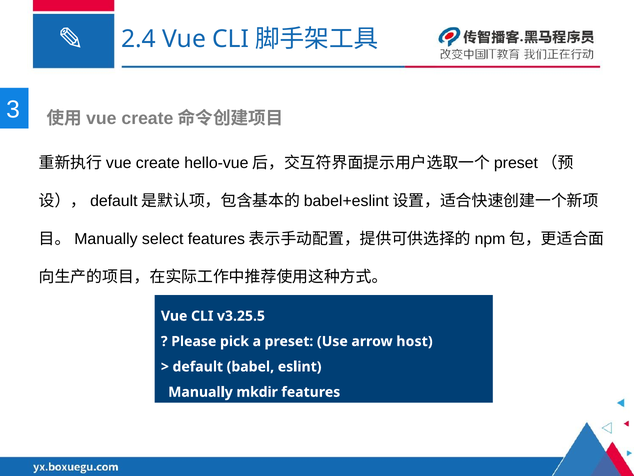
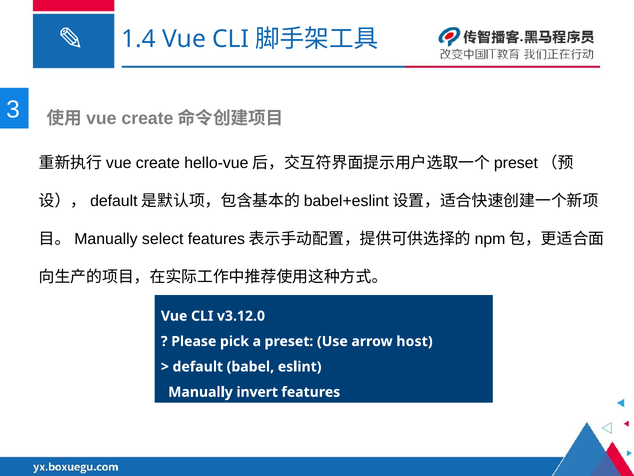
2.4: 2.4 -> 1.4
v3.25.5: v3.25.5 -> v3.12.0
mkdir: mkdir -> invert
